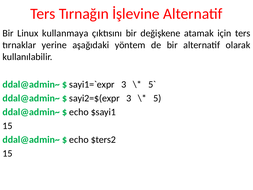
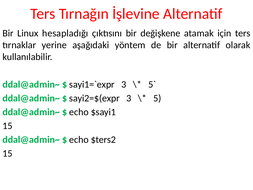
kullanmaya: kullanmaya -> hesapladığı
